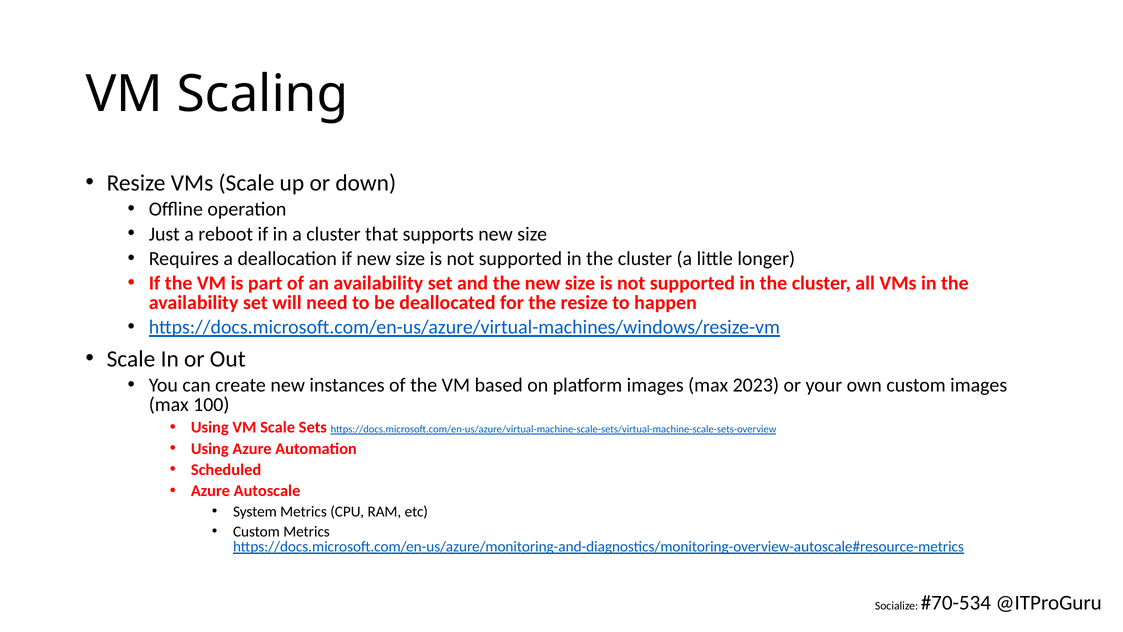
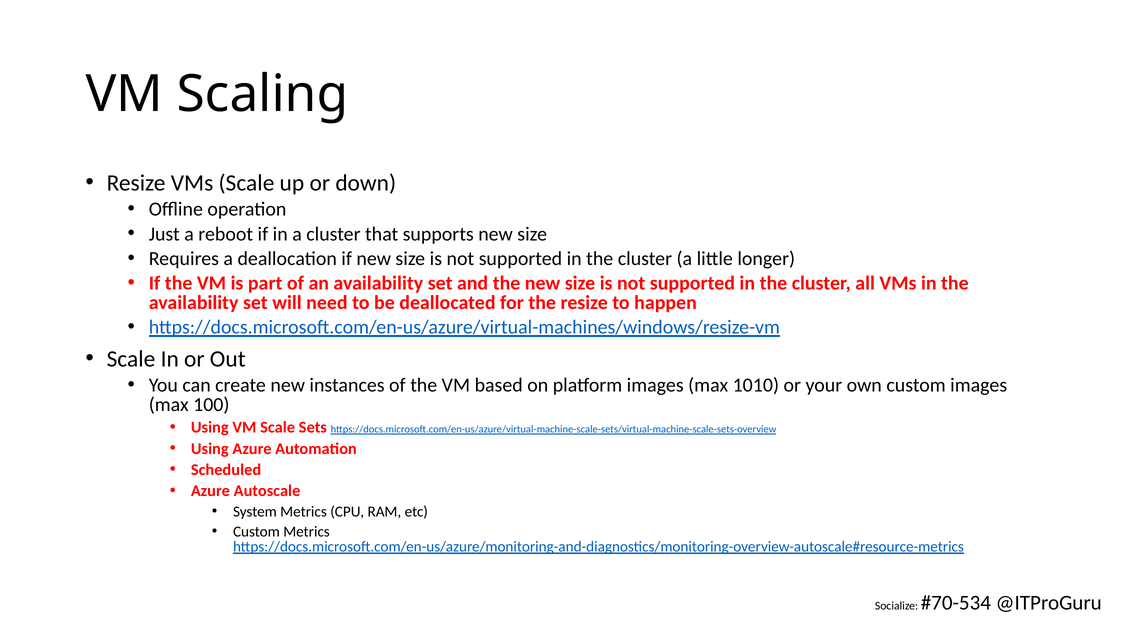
2023: 2023 -> 1010
